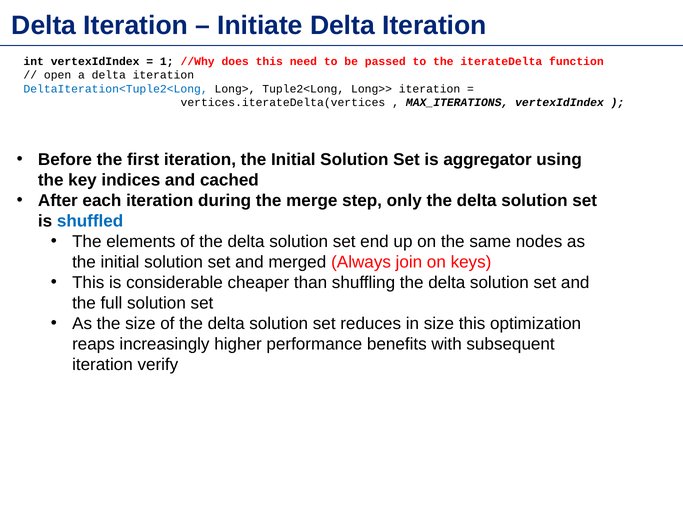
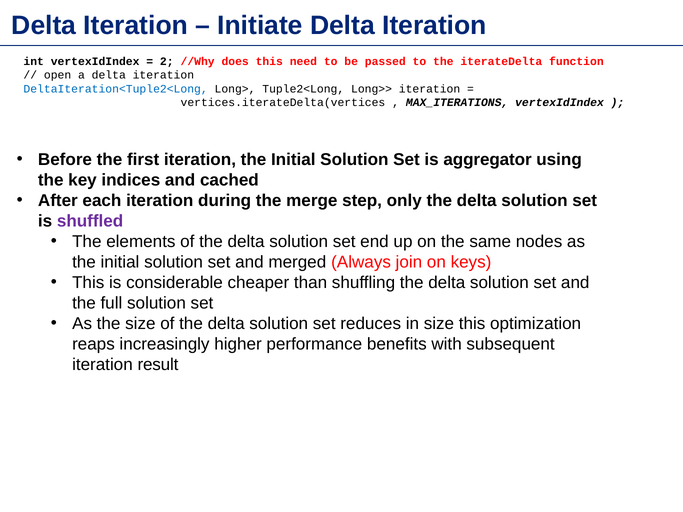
1: 1 -> 2
shuffled colour: blue -> purple
verify: verify -> result
